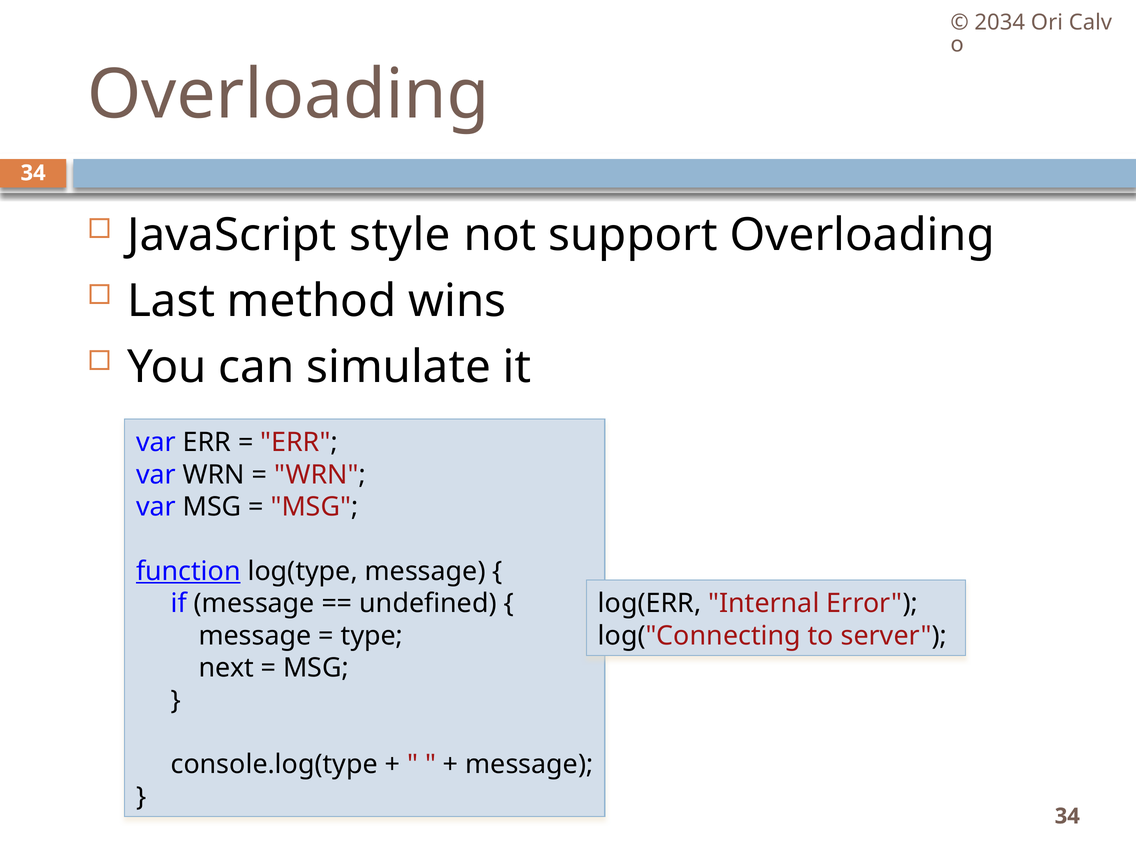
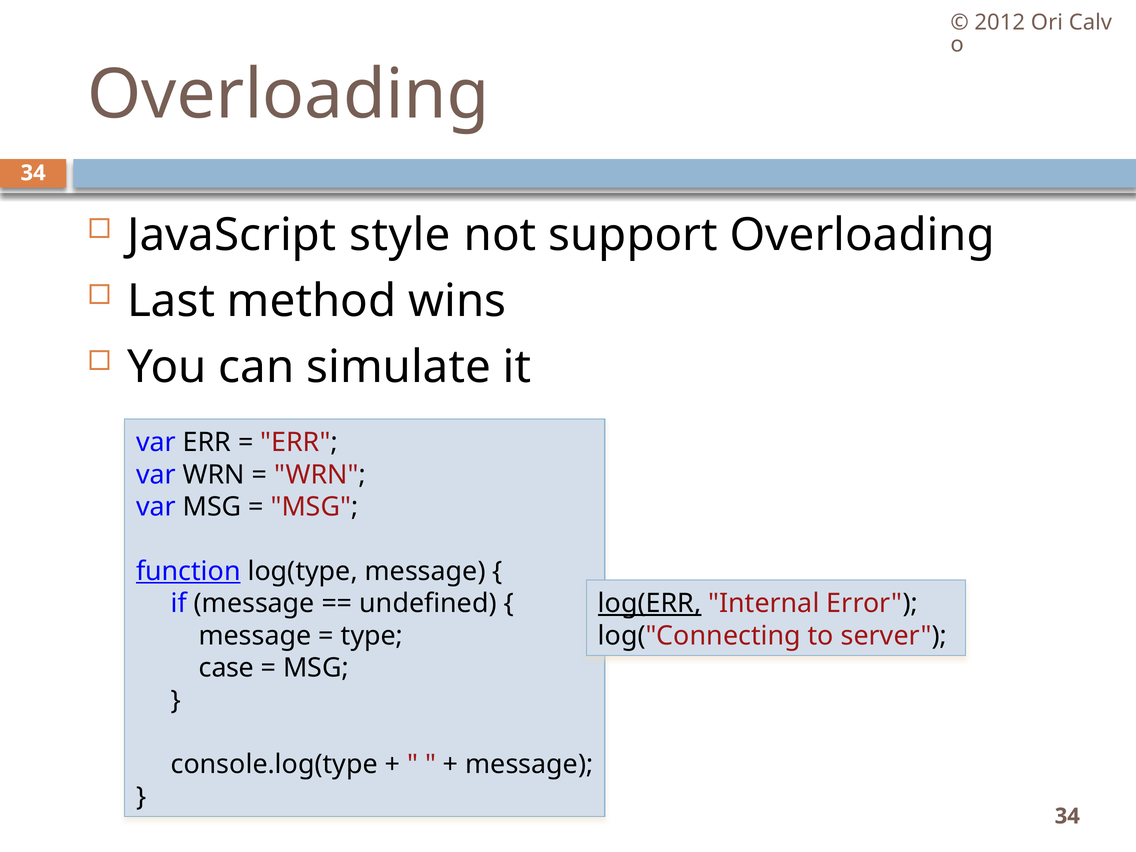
2034: 2034 -> 2012
log(ERR underline: none -> present
next: next -> case
